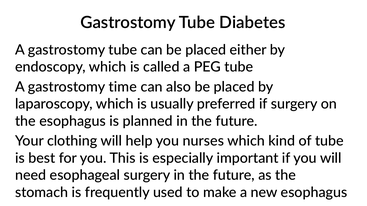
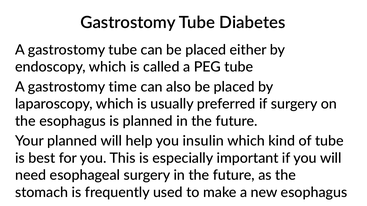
Your clothing: clothing -> planned
nurses: nurses -> insulin
